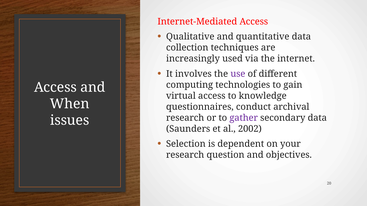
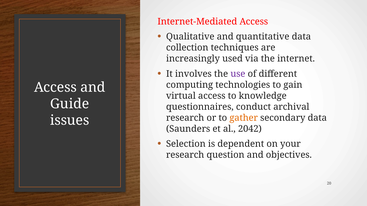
When: When -> Guide
gather colour: purple -> orange
2002: 2002 -> 2042
